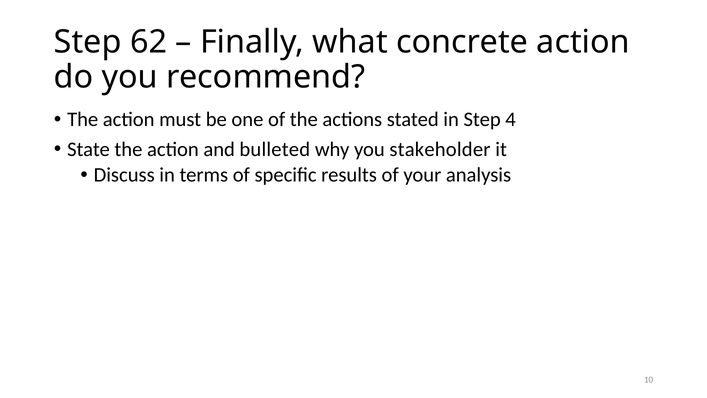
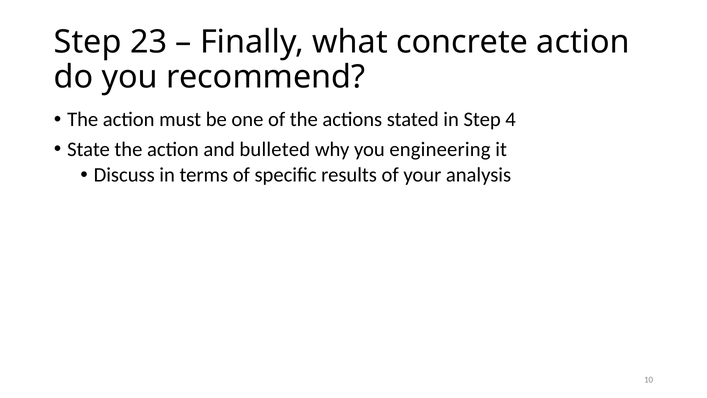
62: 62 -> 23
stakeholder: stakeholder -> engineering
